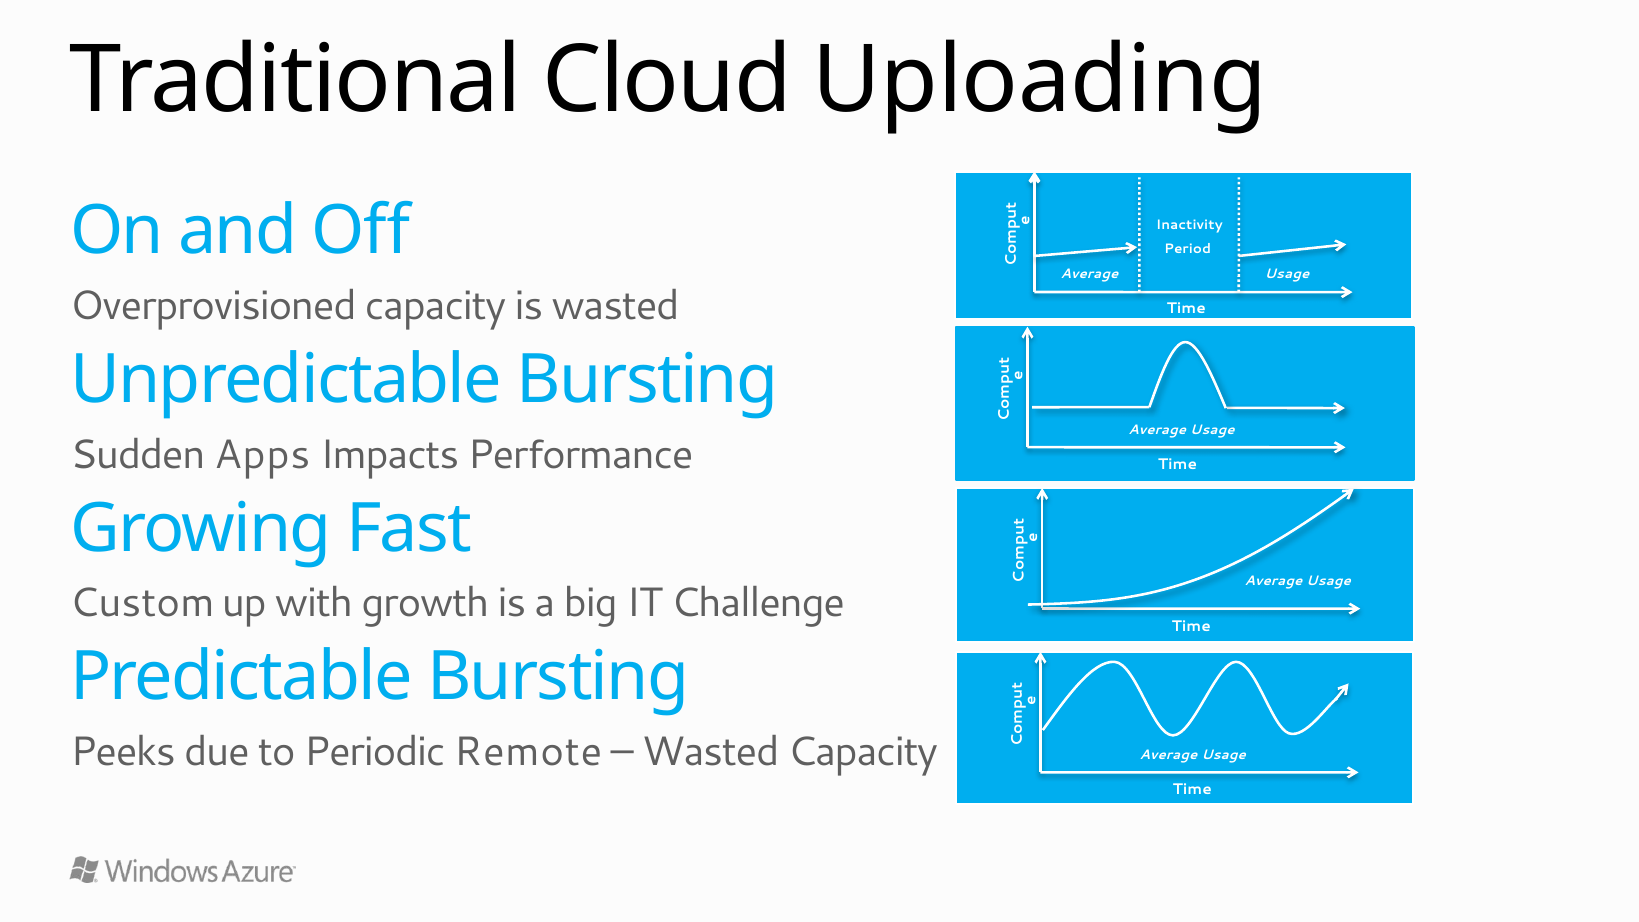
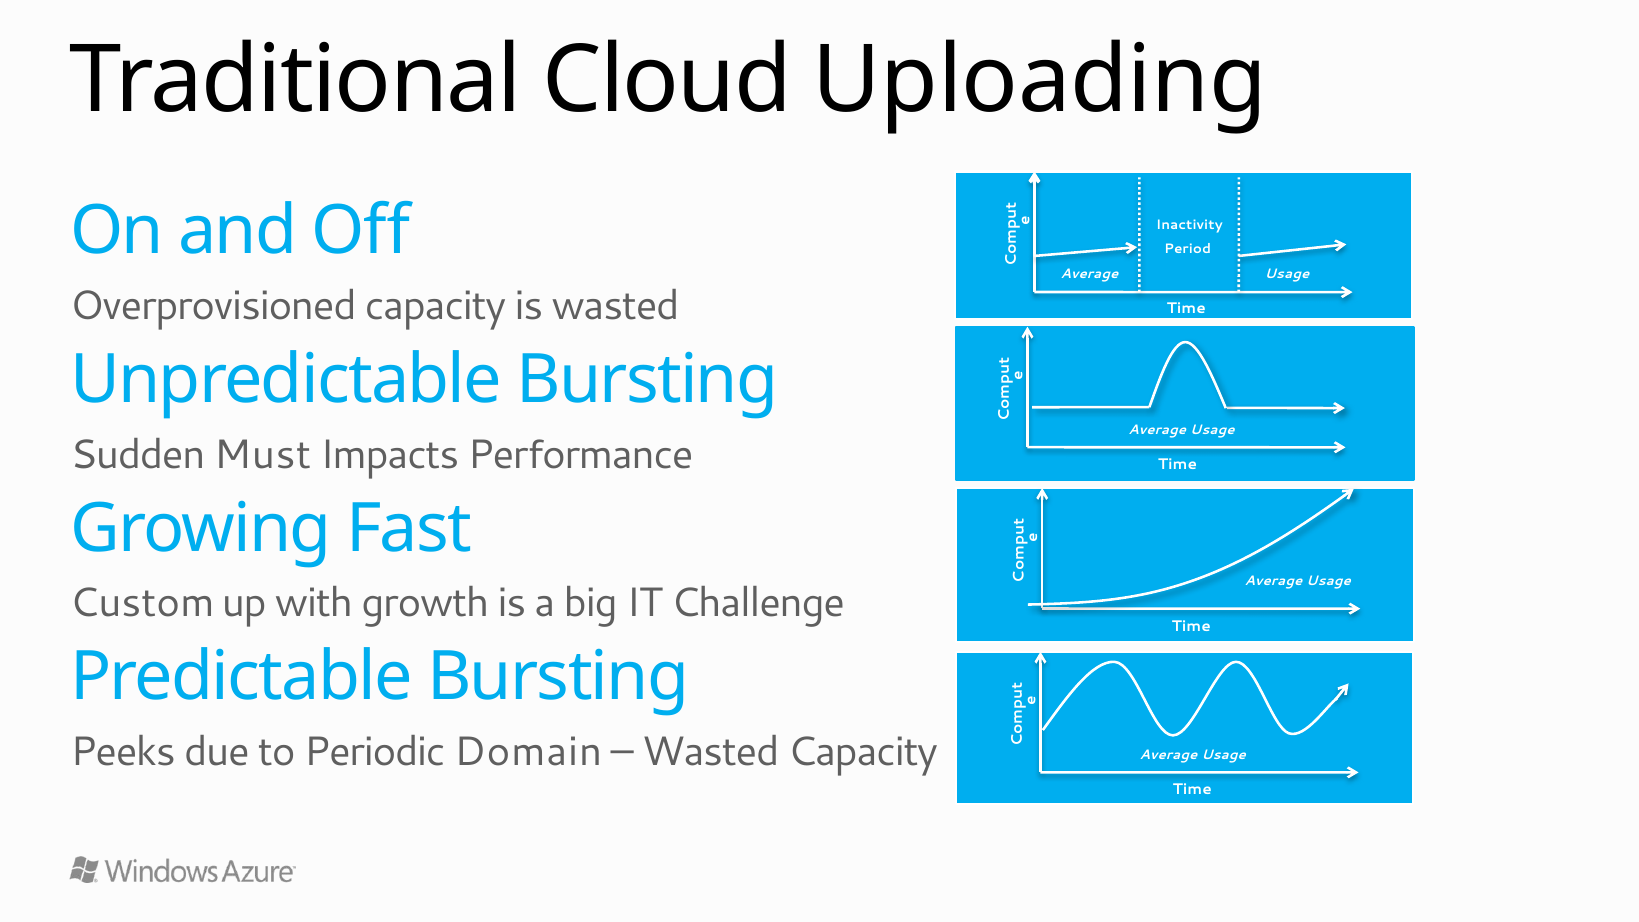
Apps: Apps -> Must
Remote: Remote -> Domain
